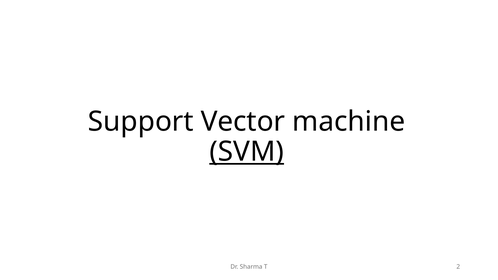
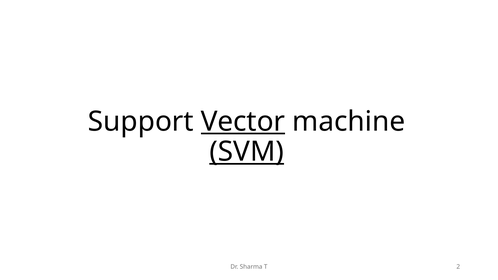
Vector underline: none -> present
